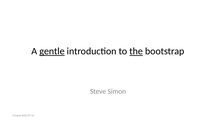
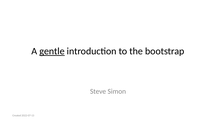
the underline: present -> none
